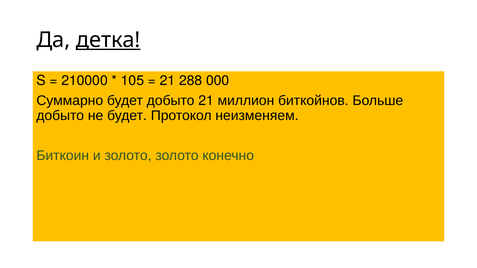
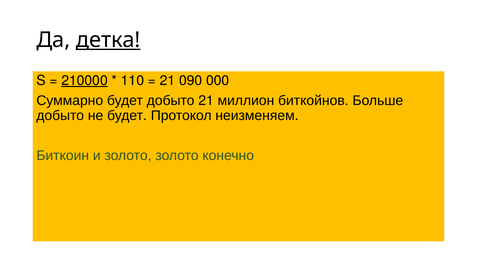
210000 underline: none -> present
105: 105 -> 110
288: 288 -> 090
